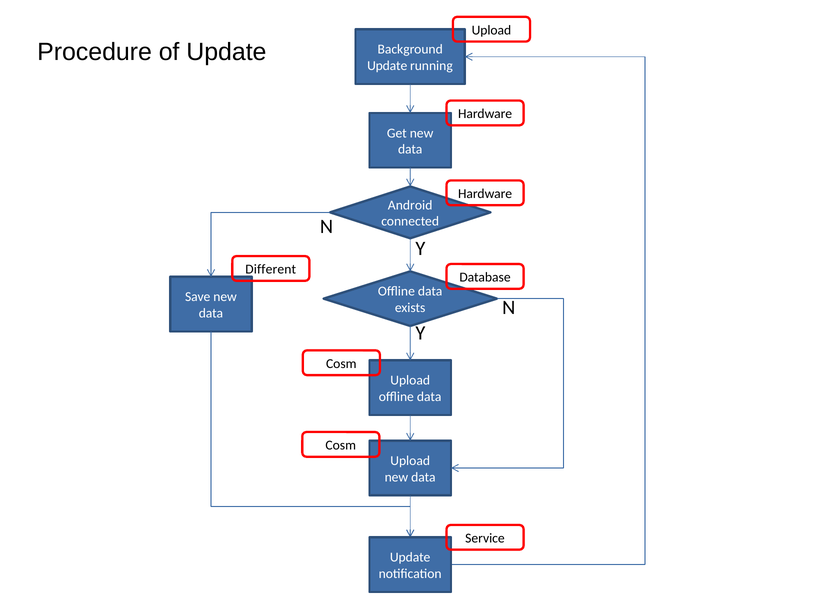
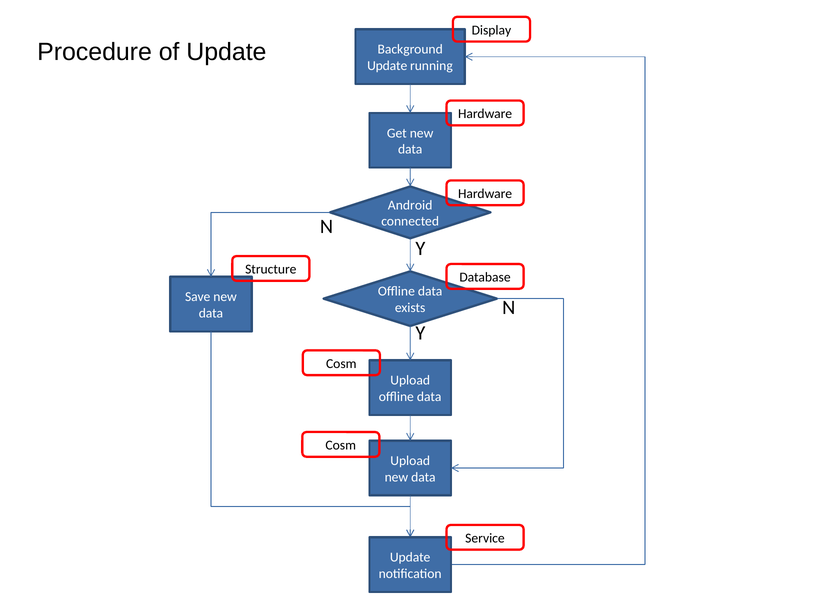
Upload at (491, 30): Upload -> Display
Different: Different -> Structure
